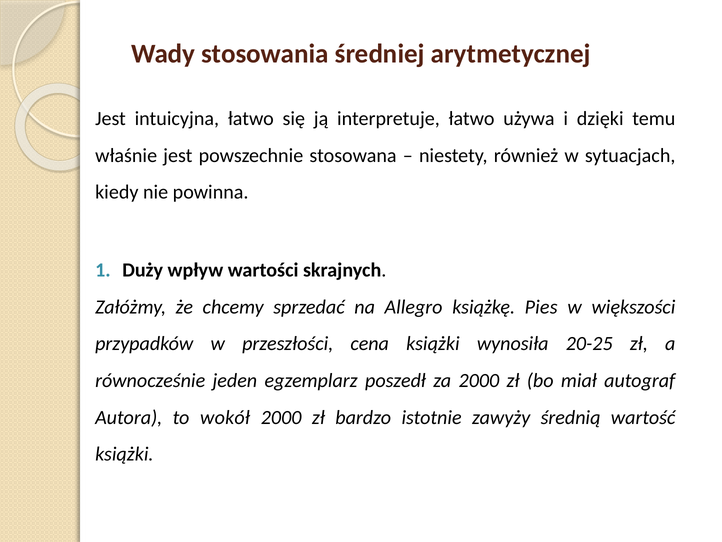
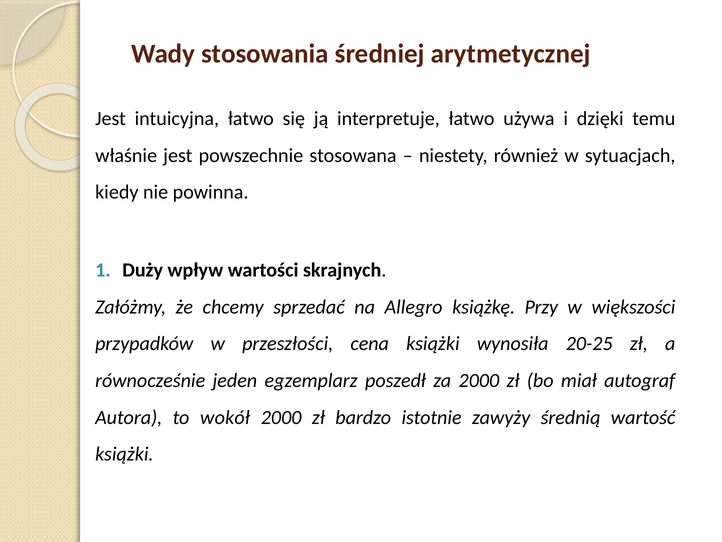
Pies: Pies -> Przy
